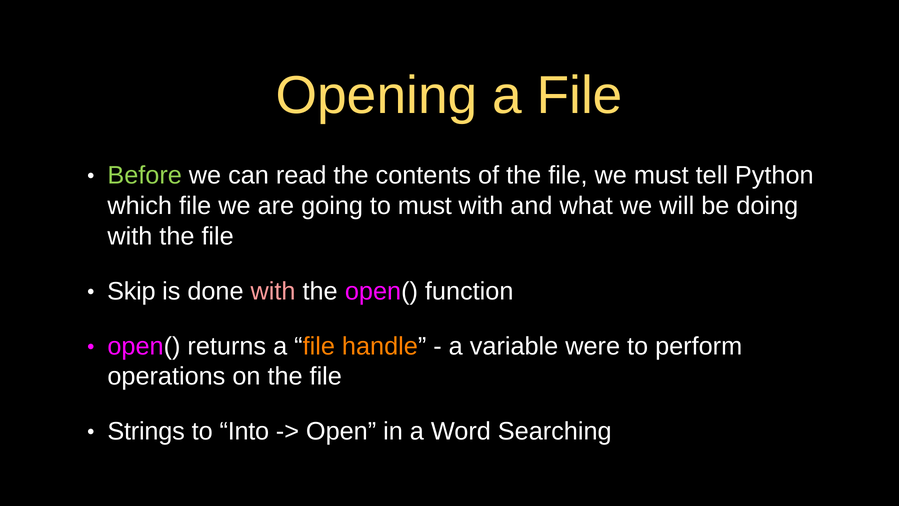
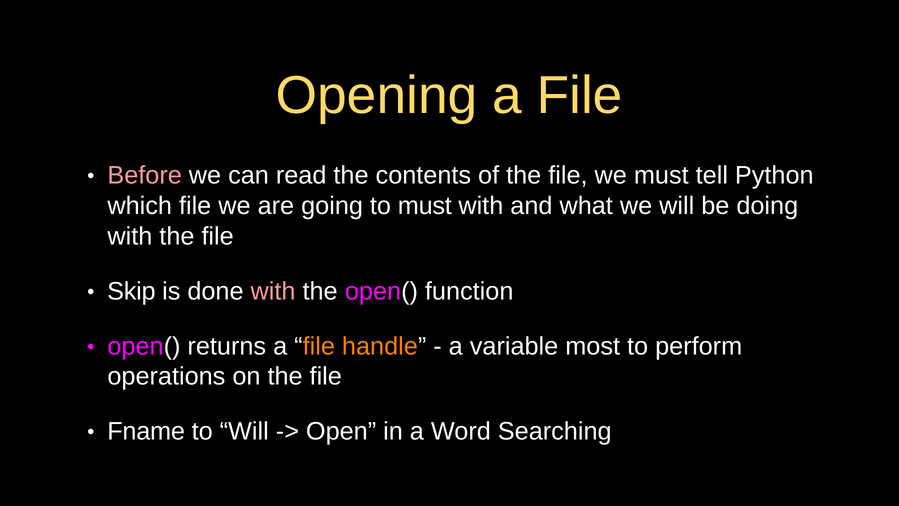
Before colour: light green -> pink
were: were -> most
Strings: Strings -> Fname
to Into: Into -> Will
